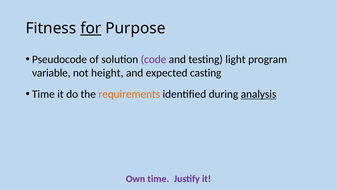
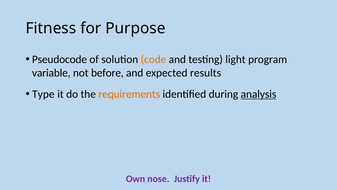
for underline: present -> none
code colour: purple -> orange
height: height -> before
casting: casting -> results
Time at (43, 94): Time -> Type
Own time: time -> nose
